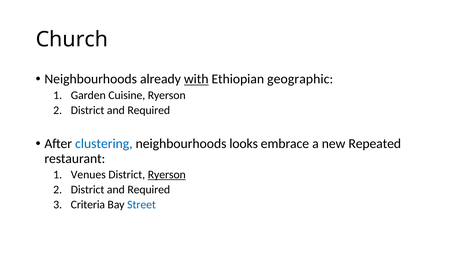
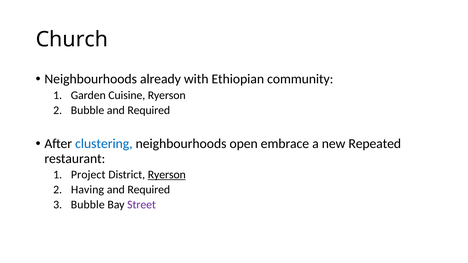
with underline: present -> none
geographic: geographic -> community
District at (88, 110): District -> Bubble
looks: looks -> open
Venues: Venues -> Project
District at (88, 190): District -> Having
Criteria at (88, 205): Criteria -> Bubble
Street colour: blue -> purple
